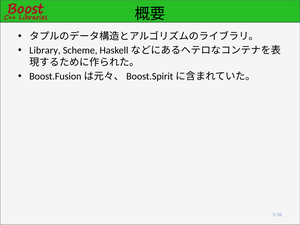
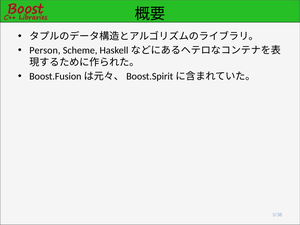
Library: Library -> Person
